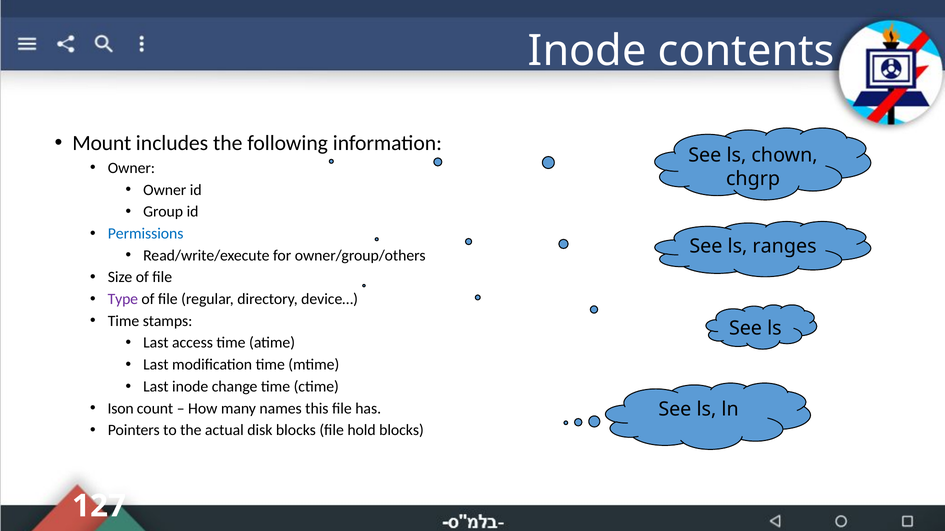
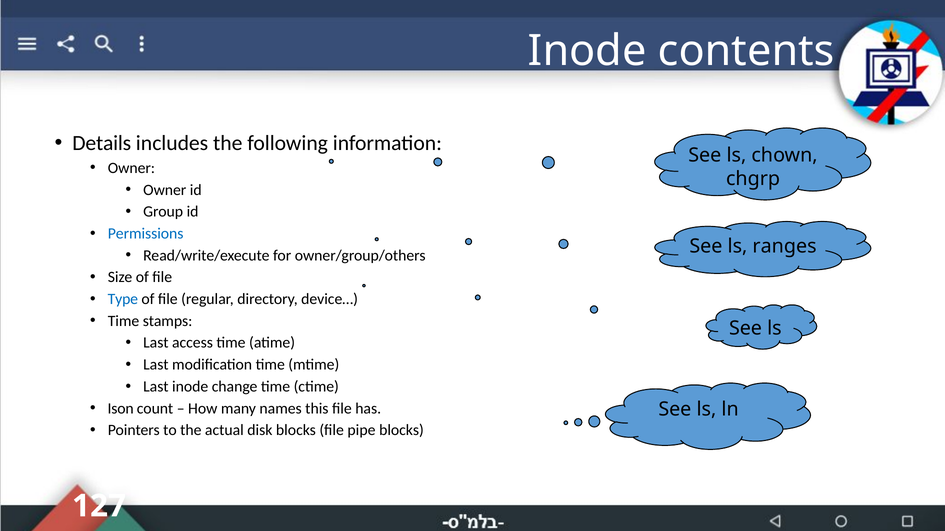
Mount: Mount -> Details
Type colour: purple -> blue
hold: hold -> pipe
